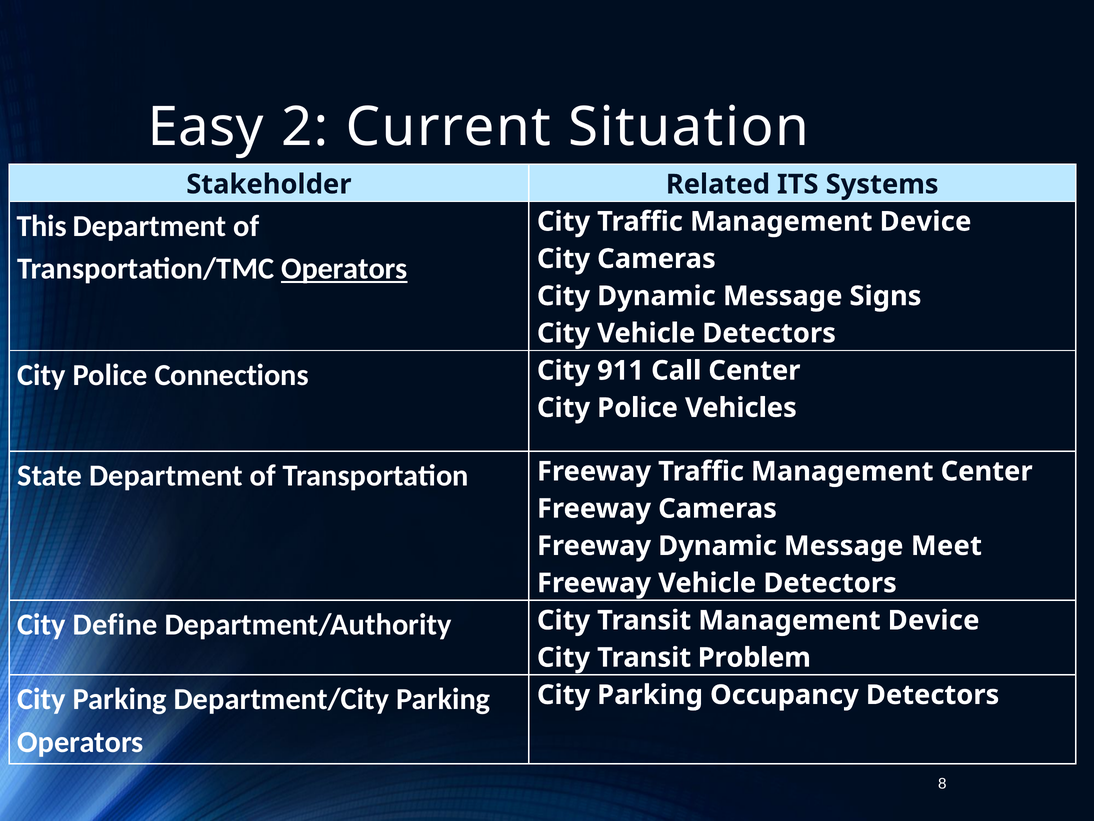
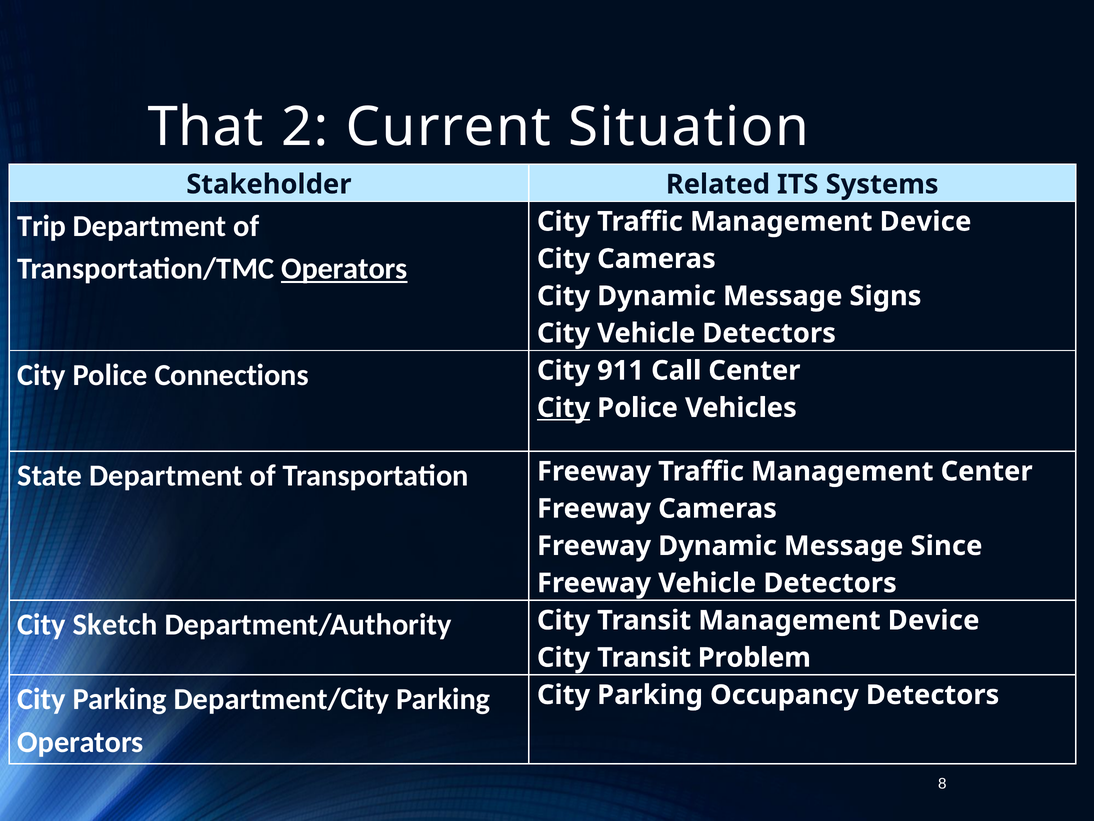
Easy: Easy -> That
This: This -> Trip
City at (564, 408) underline: none -> present
Meet: Meet -> Since
Define: Define -> Sketch
